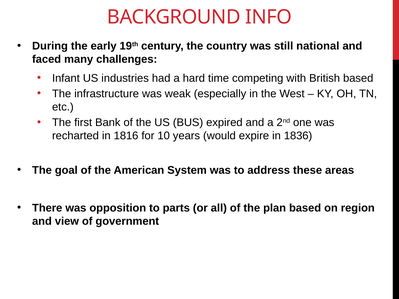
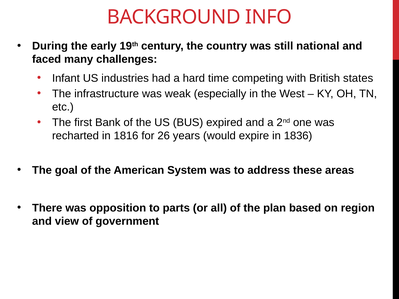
British based: based -> states
10: 10 -> 26
